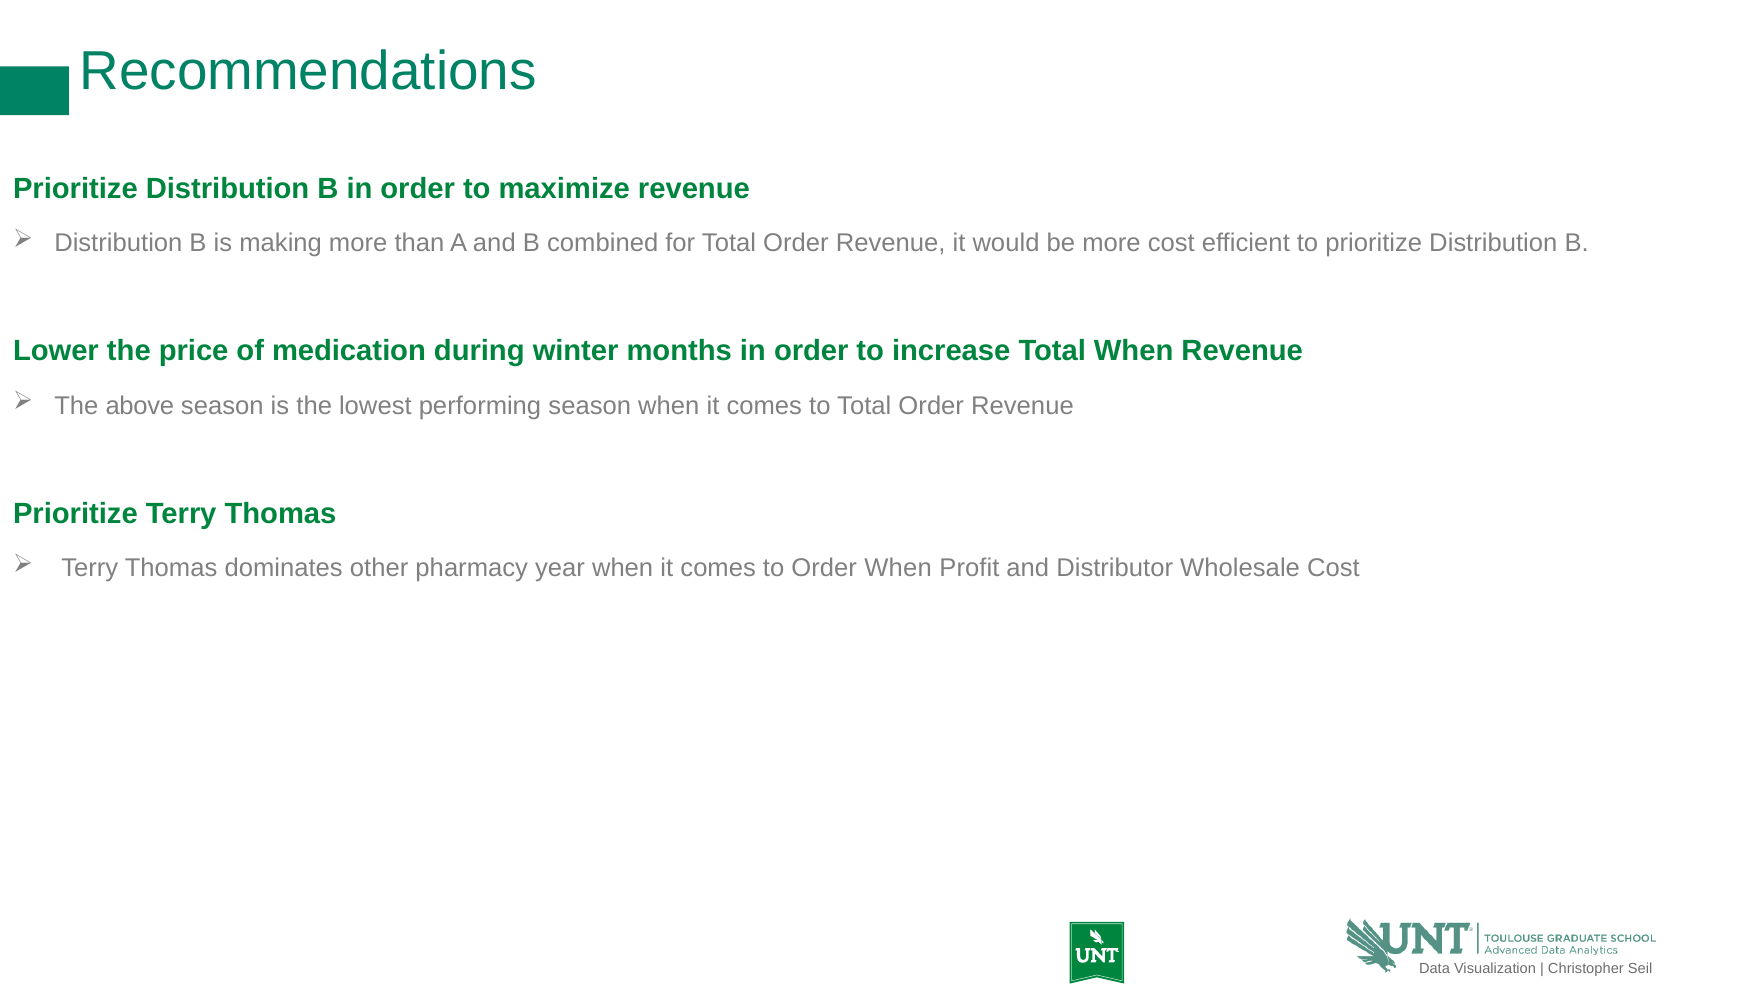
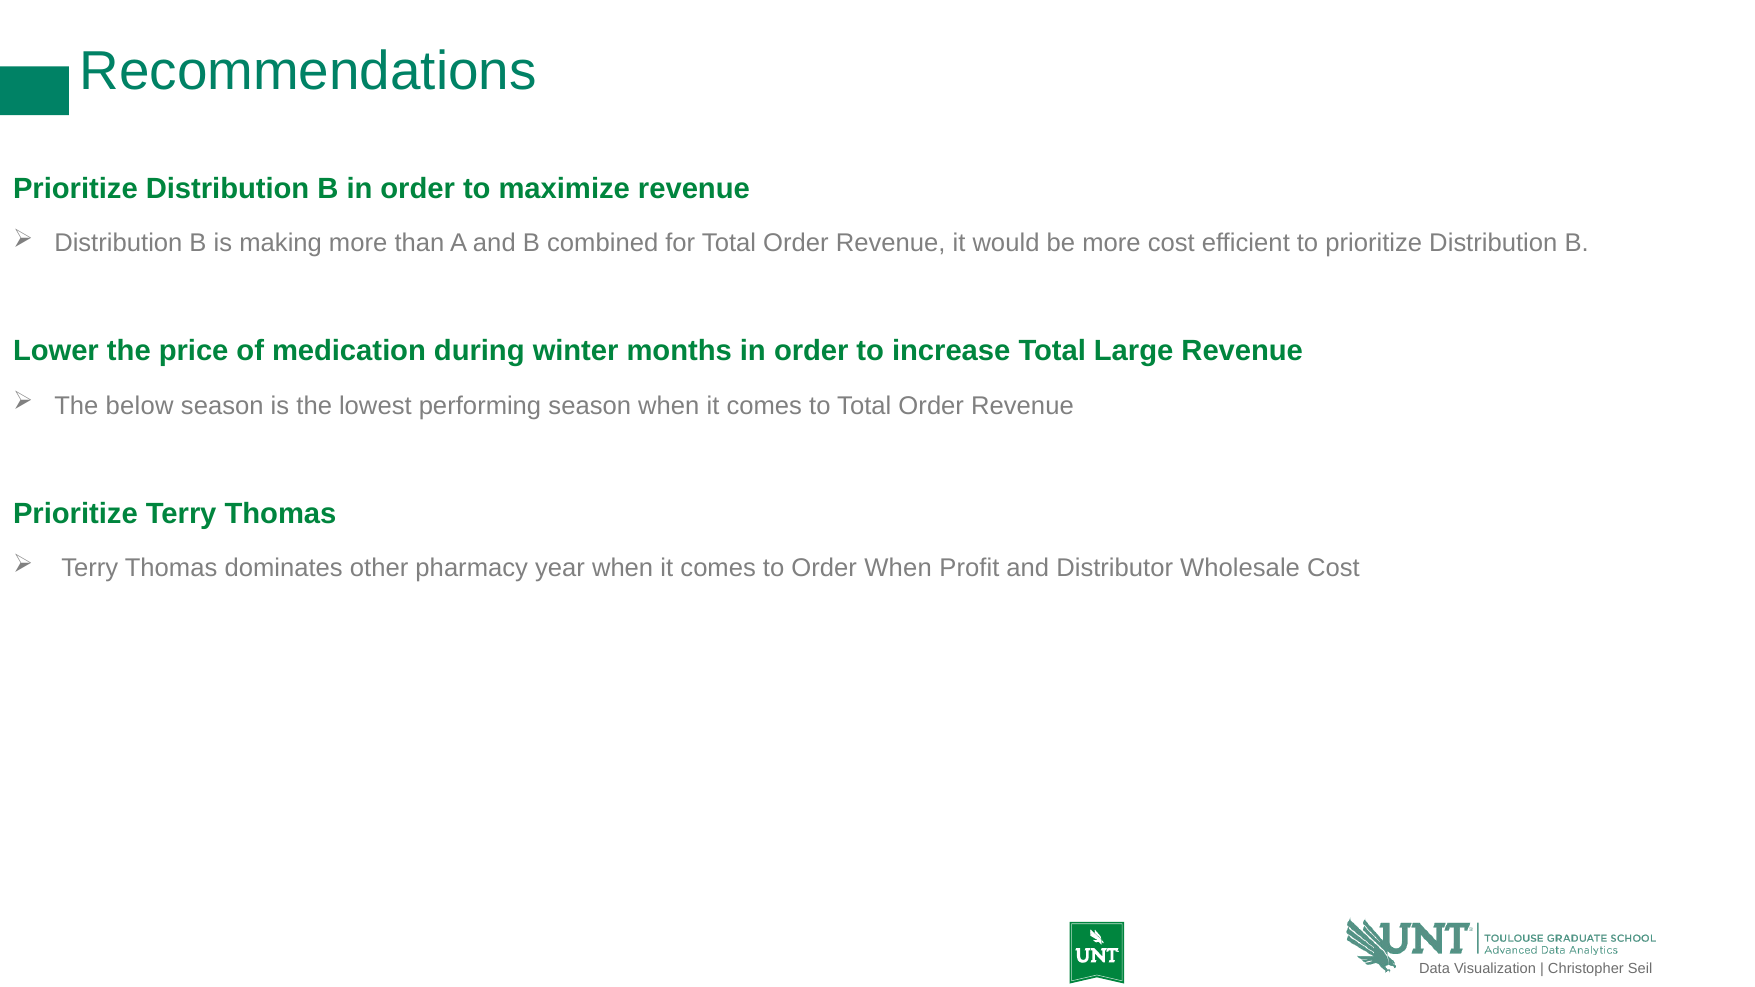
Total When: When -> Large
above: above -> below
